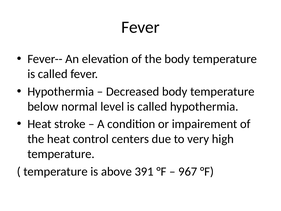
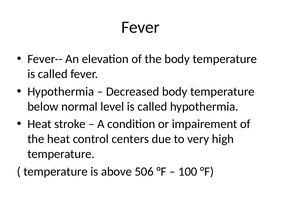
391: 391 -> 506
967: 967 -> 100
